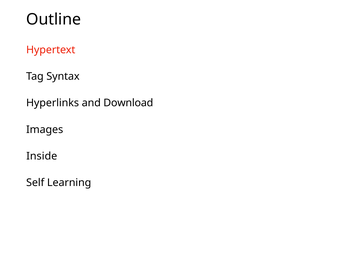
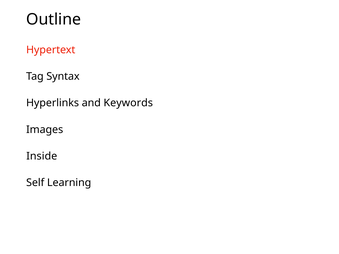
Download: Download -> Keywords
